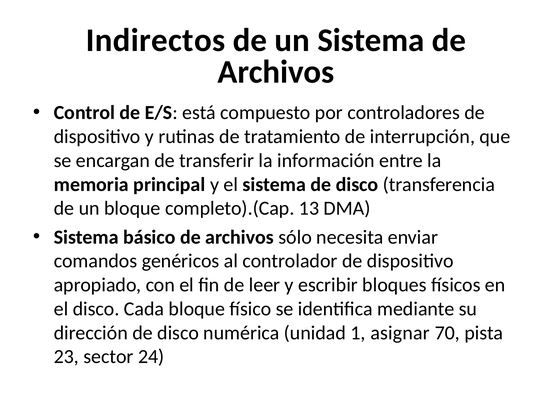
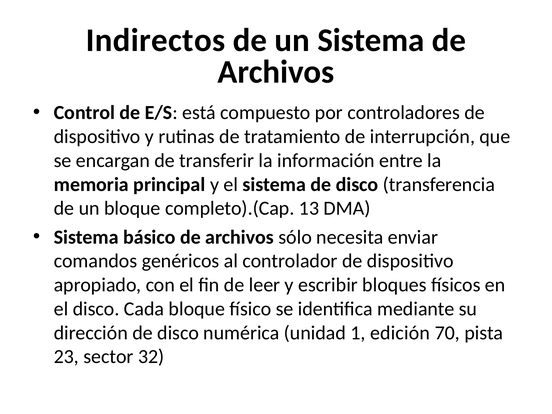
asignar: asignar -> edición
24: 24 -> 32
